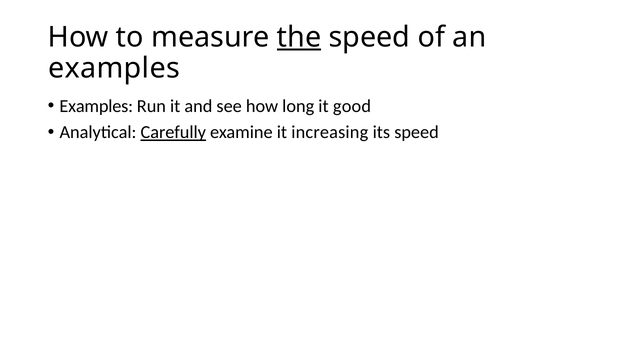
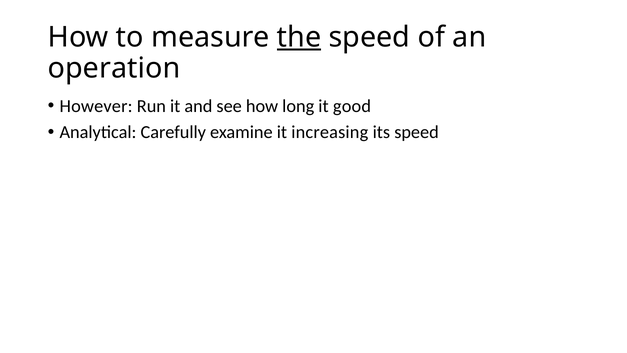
examples at (114, 68): examples -> operation
Examples at (96, 106): Examples -> However
Carefully underline: present -> none
